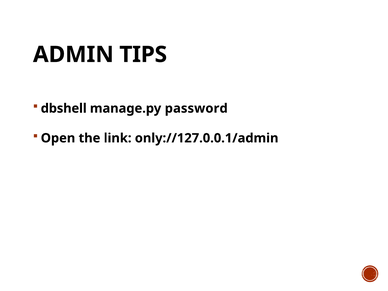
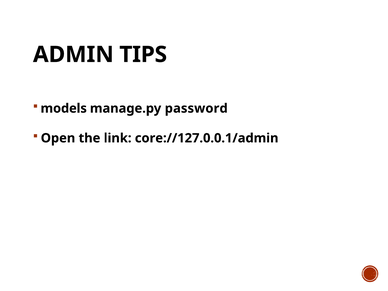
dbshell: dbshell -> models
only://127.0.0.1/admin: only://127.0.0.1/admin -> core://127.0.0.1/admin
